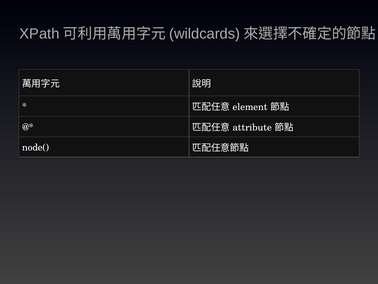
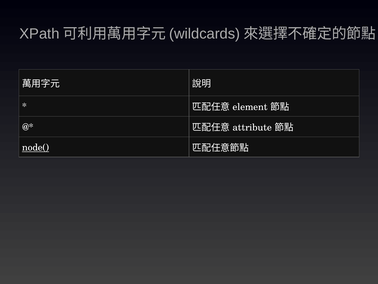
node( underline: none -> present
